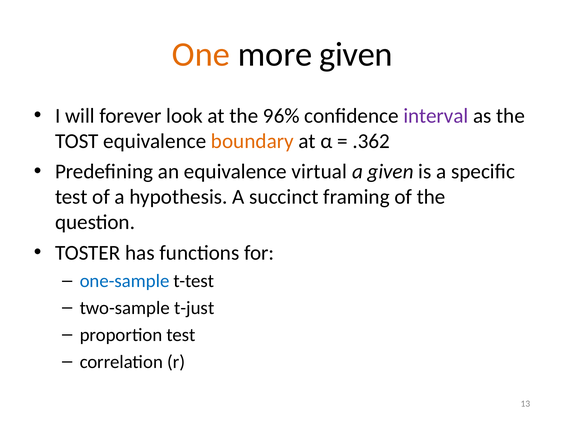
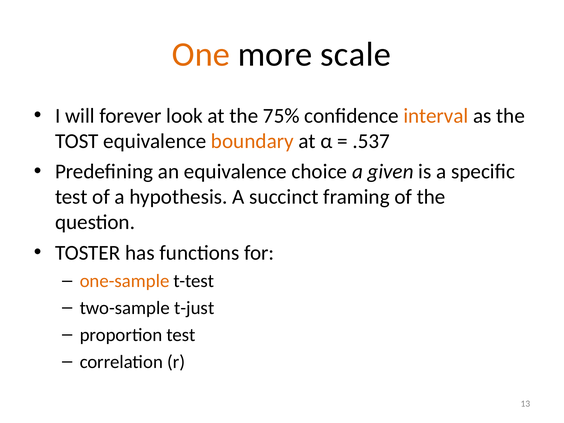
more given: given -> scale
96%: 96% -> 75%
interval colour: purple -> orange
.362: .362 -> .537
virtual: virtual -> choice
one-sample colour: blue -> orange
